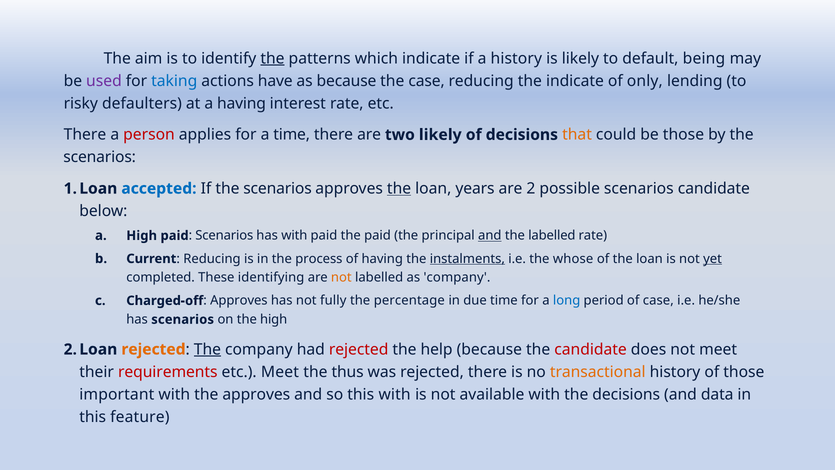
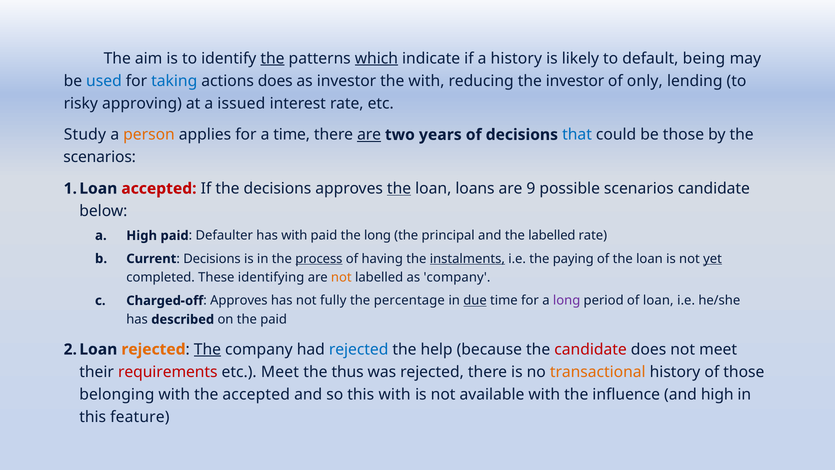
which underline: none -> present
used colour: purple -> blue
actions have: have -> does
as because: because -> investor
the case: case -> with
the indicate: indicate -> investor
defaulters: defaulters -> approving
a having: having -> issued
There at (85, 135): There -> Study
person colour: red -> orange
are at (369, 135) underline: none -> present
two likely: likely -> years
that colour: orange -> blue
accepted at (159, 188) colour: blue -> red
If the scenarios: scenarios -> decisions
years: years -> loans
2: 2 -> 9
paid Scenarios: Scenarios -> Defaulter
the paid: paid -> long
and at (490, 235) underline: present -> none
Current Reducing: Reducing -> Decisions
process underline: none -> present
whose: whose -> paying
due underline: none -> present
long at (567, 300) colour: blue -> purple
of case: case -> loan
has scenarios: scenarios -> described
the high: high -> paid
rejected at (359, 349) colour: red -> blue
important: important -> belonging
the approves: approves -> accepted
the decisions: decisions -> influence
and data: data -> high
